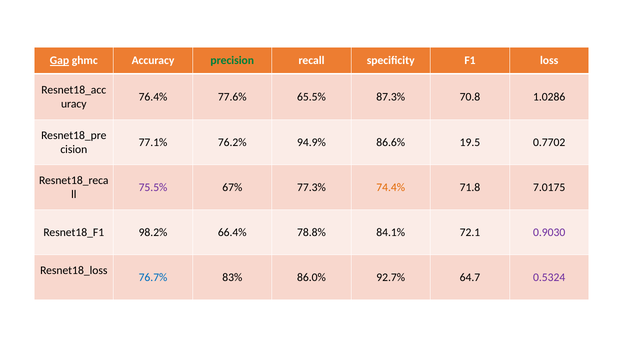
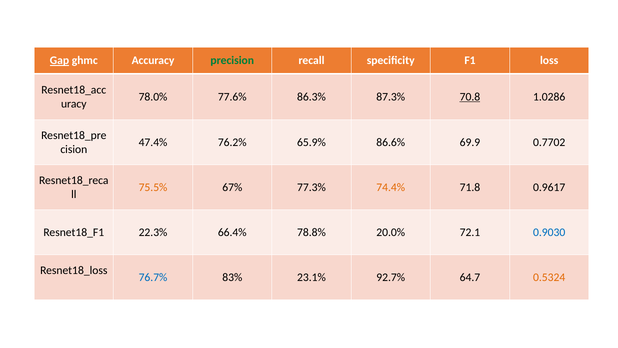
76.4%: 76.4% -> 78.0%
65.5%: 65.5% -> 86.3%
70.8 underline: none -> present
77.1%: 77.1% -> 47.4%
94.9%: 94.9% -> 65.9%
19.5: 19.5 -> 69.9
75.5% colour: purple -> orange
7.0175: 7.0175 -> 0.9617
98.2%: 98.2% -> 22.3%
84.1%: 84.1% -> 20.0%
0.9030 colour: purple -> blue
86.0%: 86.0% -> 23.1%
0.5324 colour: purple -> orange
